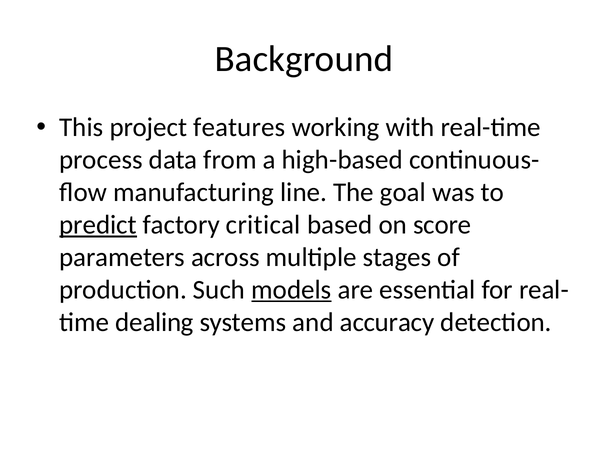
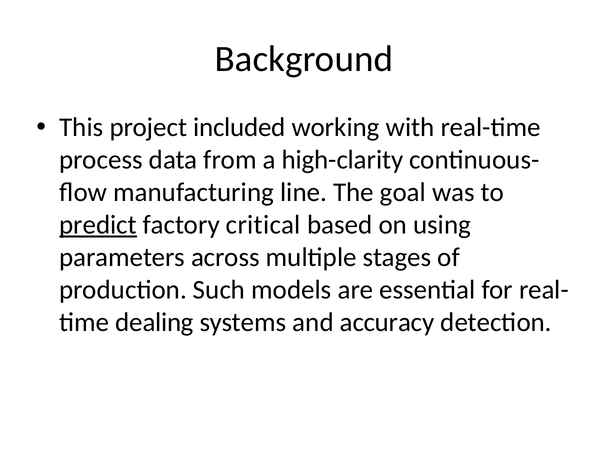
features: features -> included
high-based: high-based -> high-clarity
score: score -> using
models underline: present -> none
